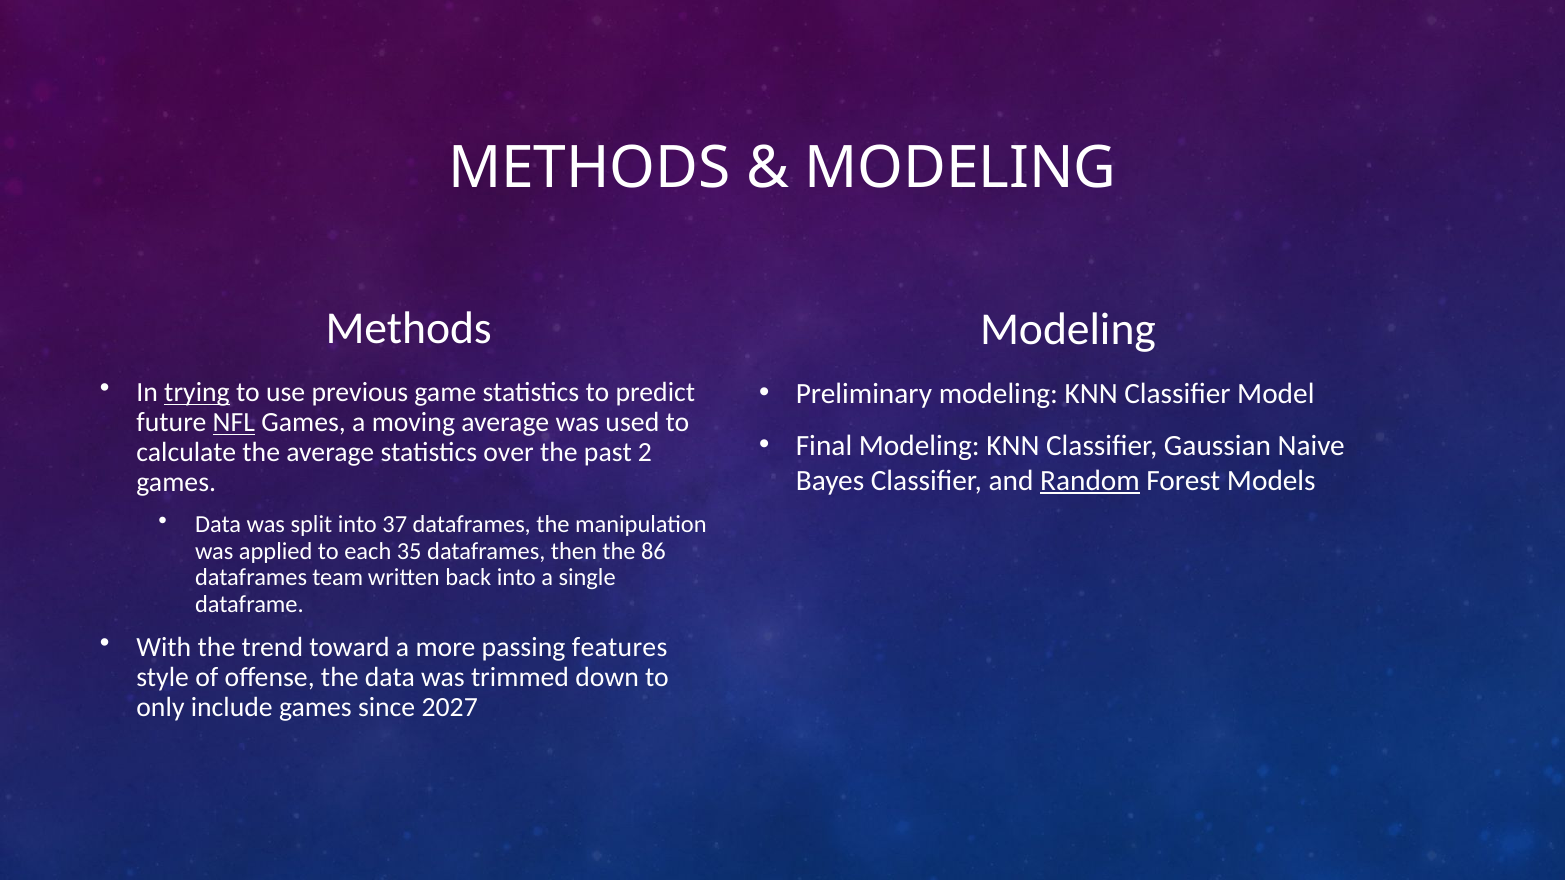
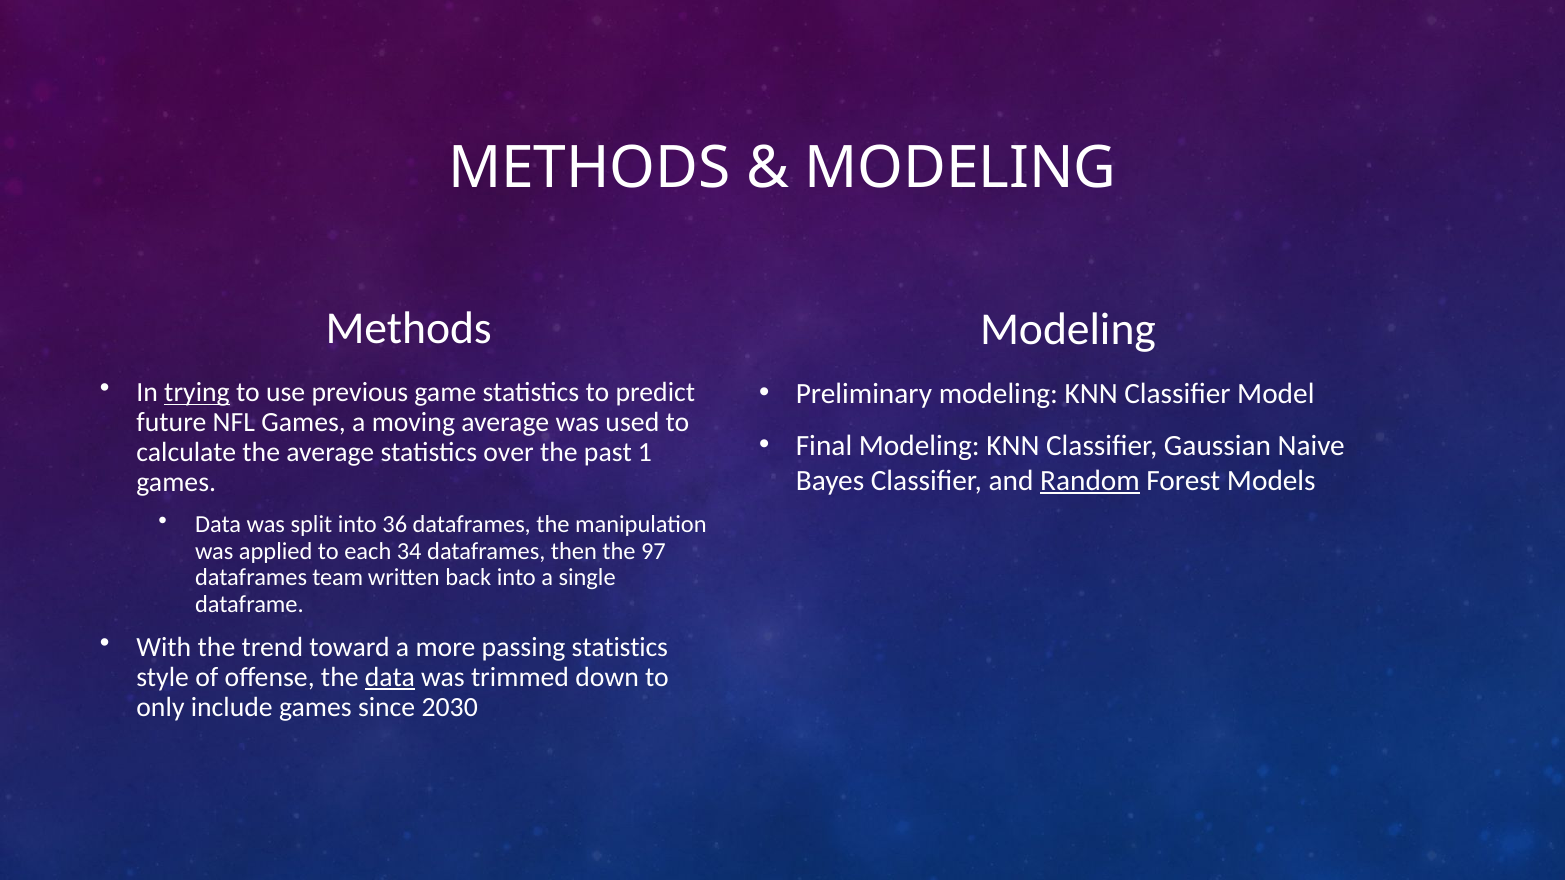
NFL underline: present -> none
2: 2 -> 1
37: 37 -> 36
35: 35 -> 34
86: 86 -> 97
passing features: features -> statistics
data at (390, 678) underline: none -> present
2027: 2027 -> 2030
